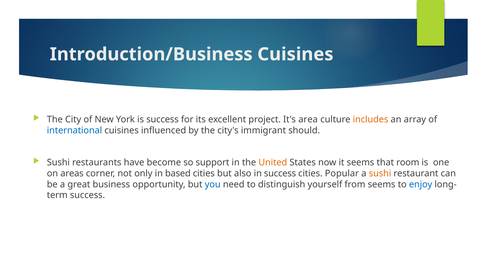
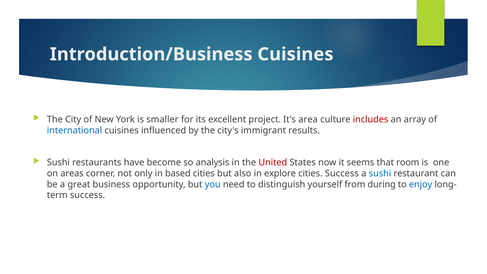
is success: success -> smaller
includes colour: orange -> red
should: should -> results
support: support -> analysis
United colour: orange -> red
in success: success -> explore
cities Popular: Popular -> Success
sushi at (380, 173) colour: orange -> blue
from seems: seems -> during
